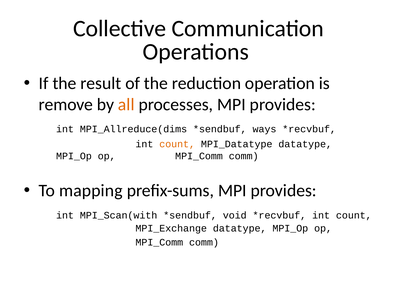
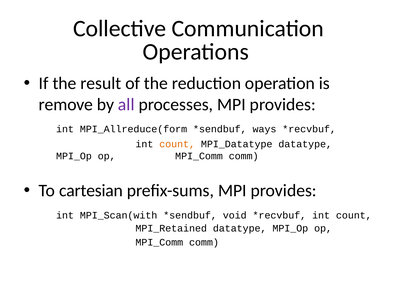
all colour: orange -> purple
MPI_Allreduce(dims: MPI_Allreduce(dims -> MPI_Allreduce(form
mapping: mapping -> cartesian
MPI_Exchange: MPI_Exchange -> MPI_Retained
